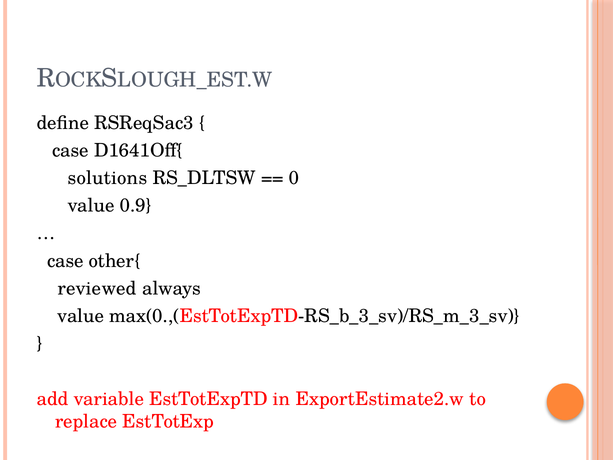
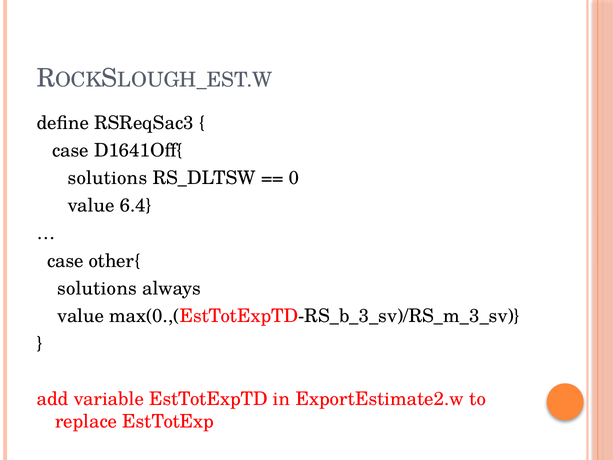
0.9: 0.9 -> 6.4
reviewed at (97, 288): reviewed -> solutions
